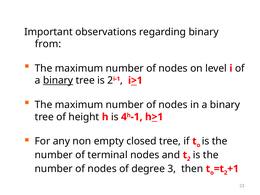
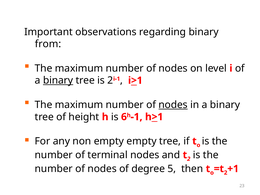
nodes at (173, 105) underline: none -> present
4: 4 -> 6
empty closed: closed -> empty
3: 3 -> 5
